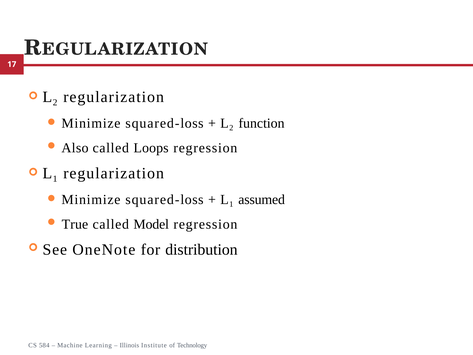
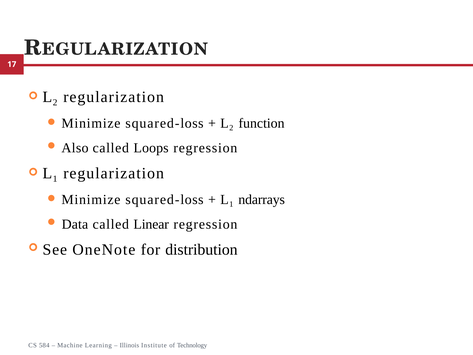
assumed: assumed -> ndarrays
True: True -> Data
Model: Model -> Linear
